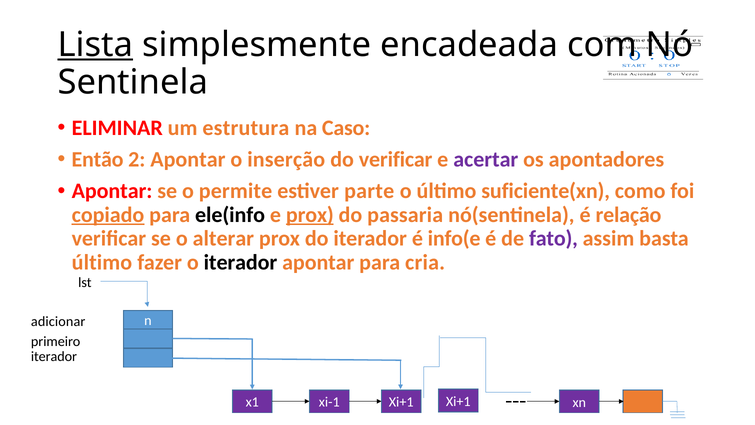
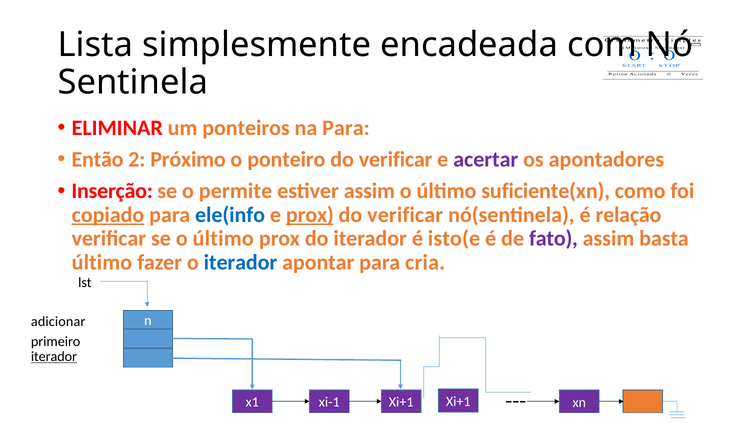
Lista underline: present -> none
estrutura: estrutura -> ponteiros
na Caso: Caso -> Para
2 Apontar: Apontar -> Próximo
inserção: inserção -> ponteiro
Apontar at (112, 191): Apontar -> Inserção
estiver parte: parte -> assim
ele(info colour: black -> blue
passaria at (405, 215): passaria -> verificar
se o alterar: alterar -> último
info(e: info(e -> isto(e
iterador at (240, 262) colour: black -> blue
iterador at (54, 356) underline: none -> present
